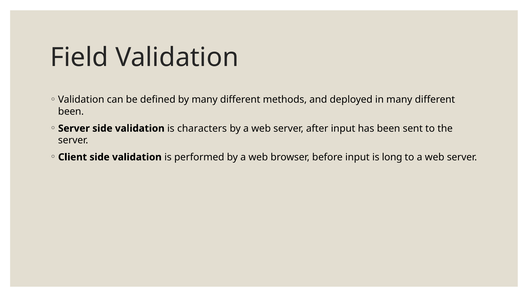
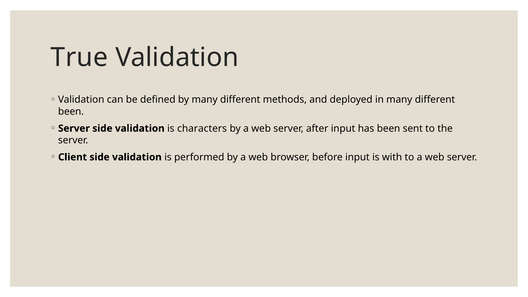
Field: Field -> True
long: long -> with
